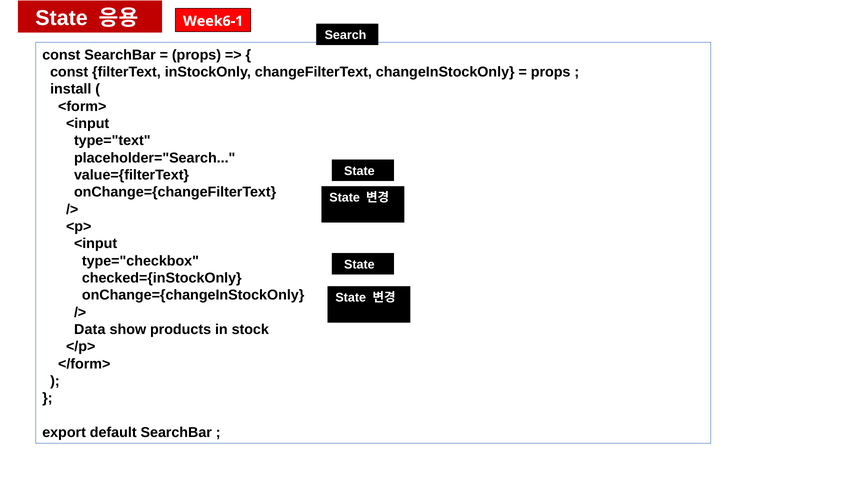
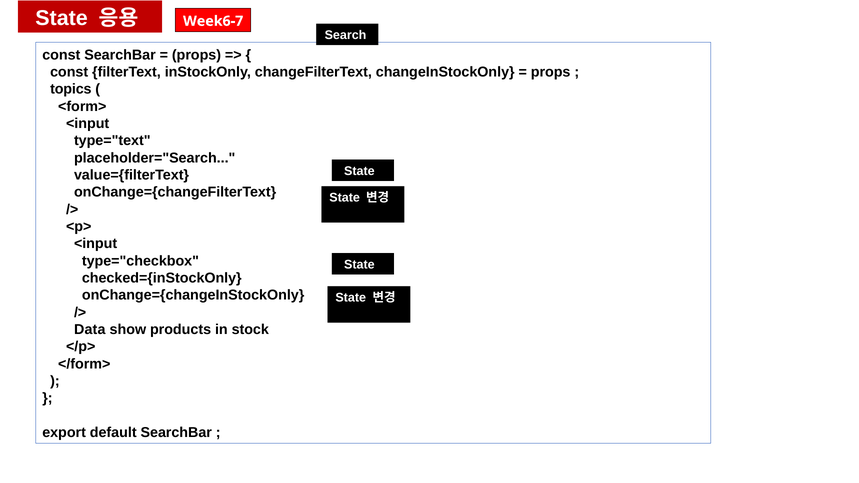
Week6-1: Week6-1 -> Week6-7
install: install -> topics
